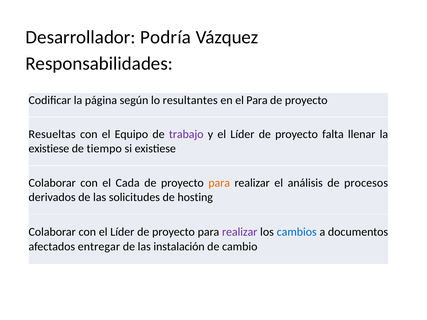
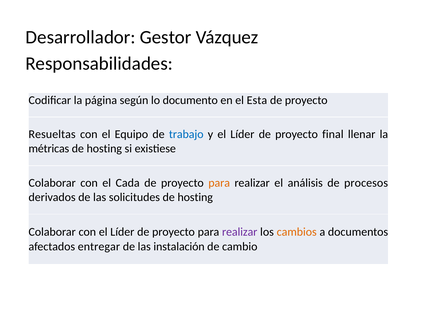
Podría: Podría -> Gestor
resultantes: resultantes -> documento
el Para: Para -> Esta
trabajo colour: purple -> blue
falta: falta -> final
existiese at (49, 149): existiese -> métricas
tiempo at (104, 149): tiempo -> hosting
cambios colour: blue -> orange
